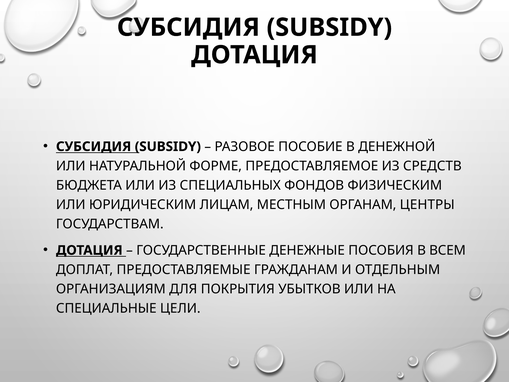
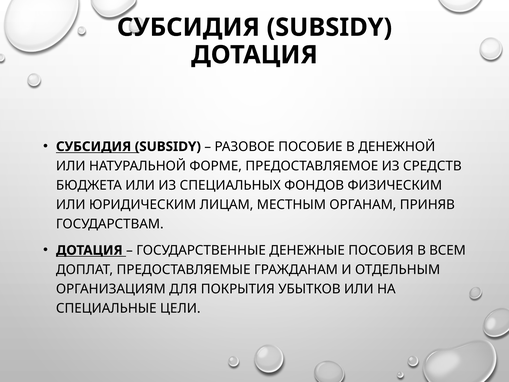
ЦЕНТРЫ: ЦЕНТРЫ -> ПРИНЯВ
